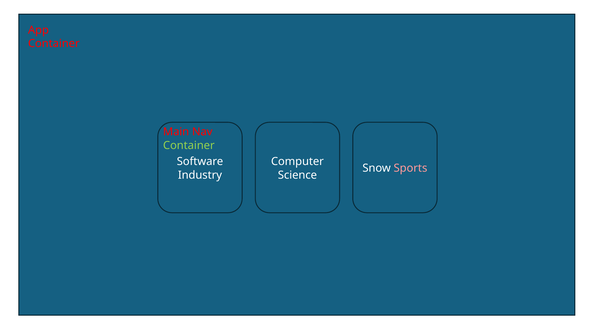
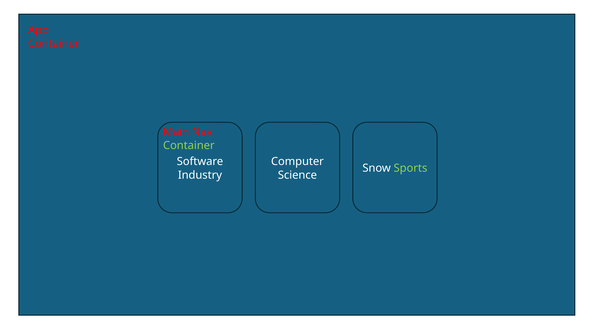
Sports colour: pink -> light green
